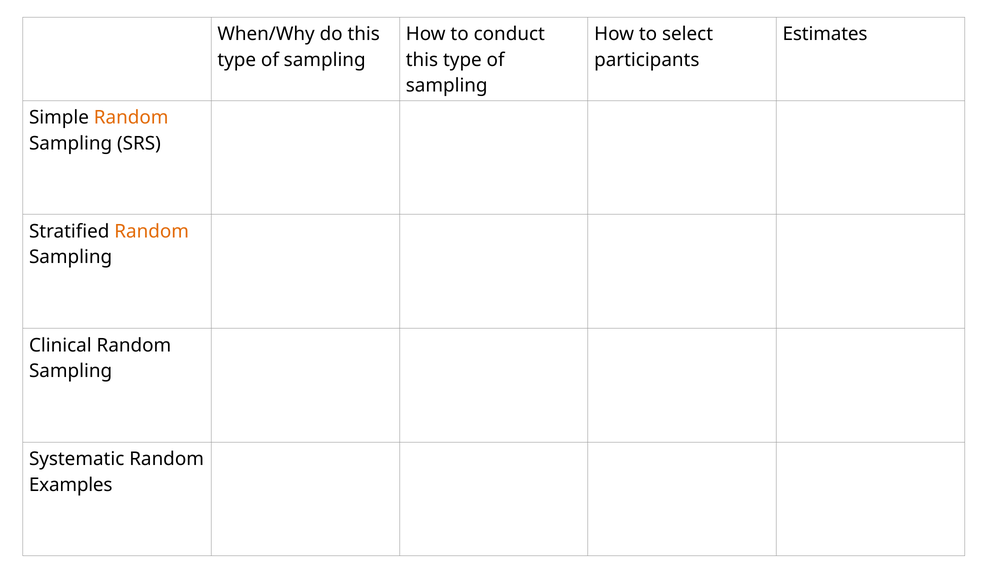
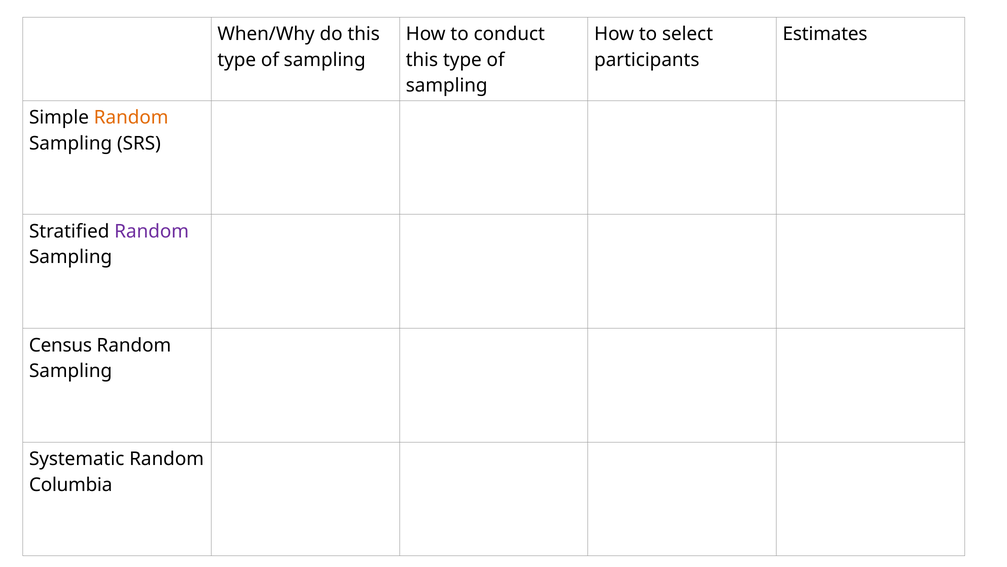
Random at (152, 231) colour: orange -> purple
Clinical: Clinical -> Census
Examples: Examples -> Columbia
